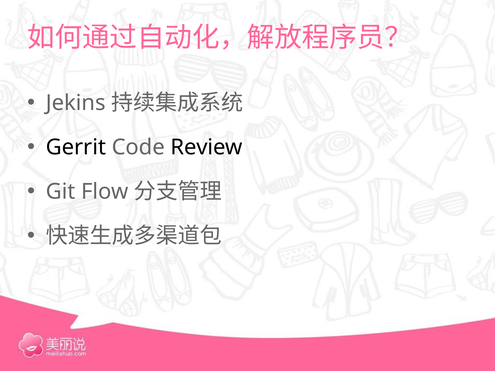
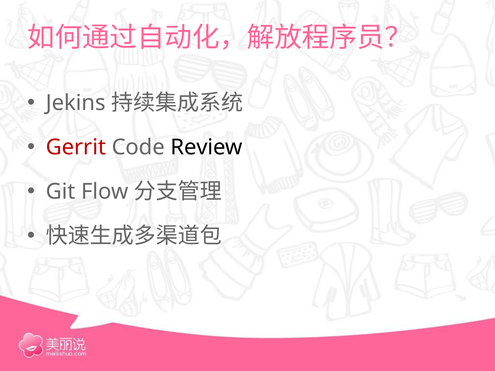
Gerrit colour: black -> red
